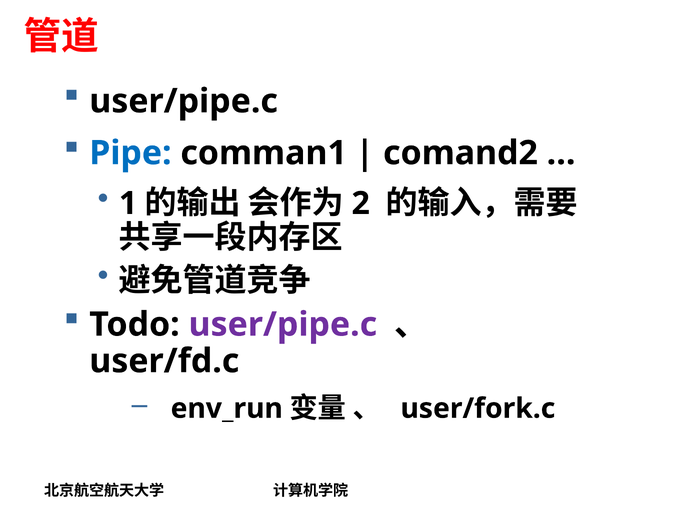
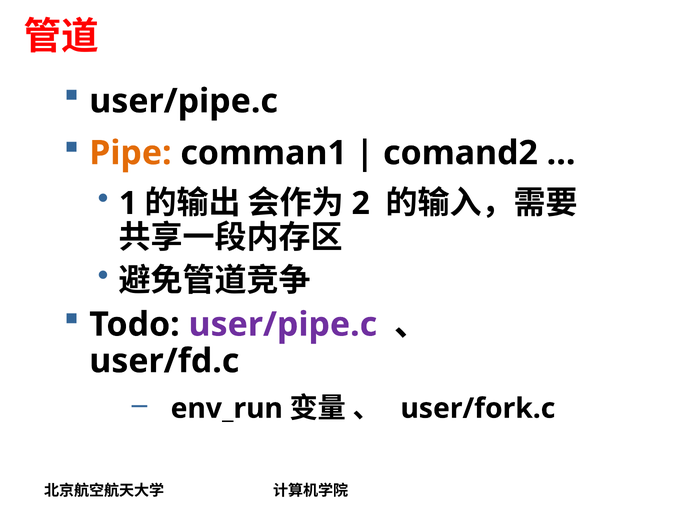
Pipe colour: blue -> orange
